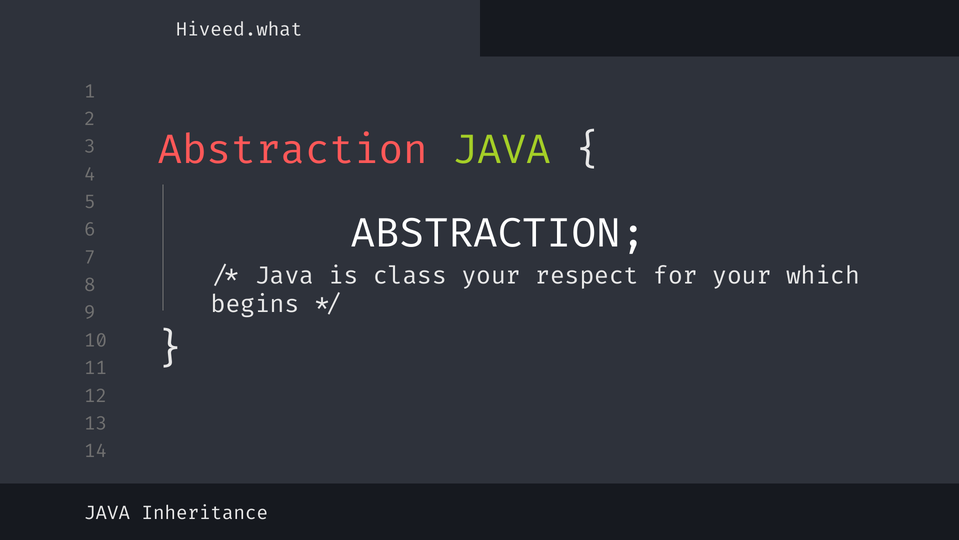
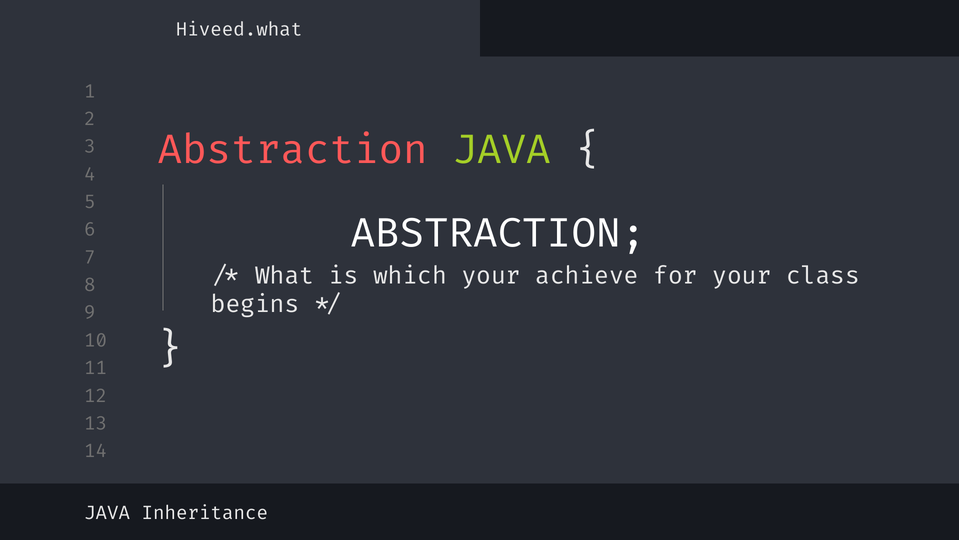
Java at (285, 275): Java -> What
class: class -> which
respect: respect -> achieve
which: which -> class
